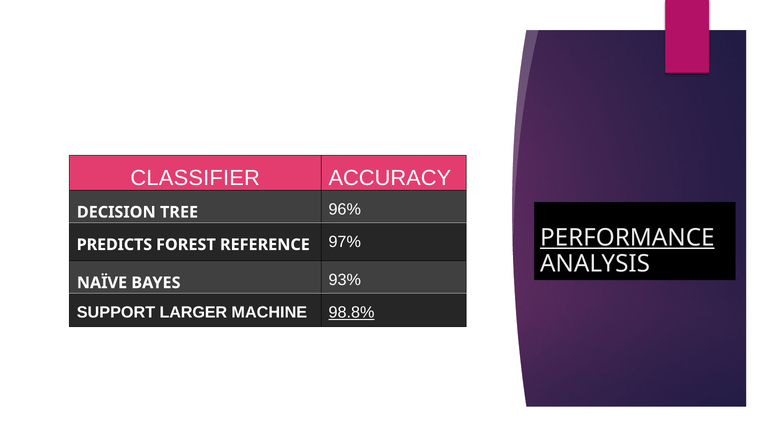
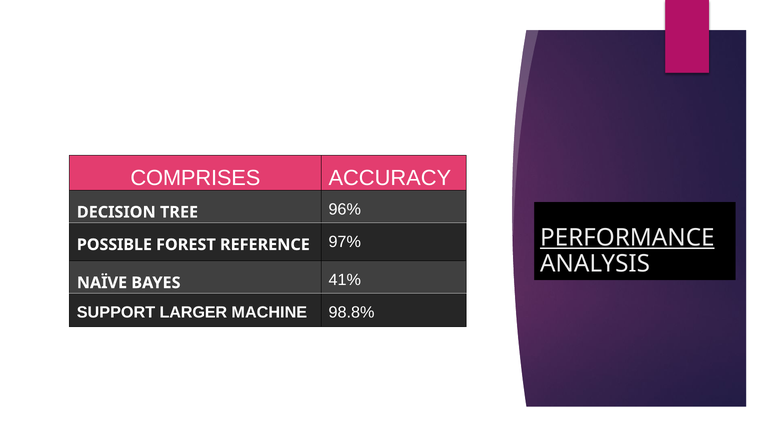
CLASSIFIER: CLASSIFIER -> COMPRISES
PREDICTS: PREDICTS -> POSSIBLE
93%: 93% -> 41%
98.8% underline: present -> none
